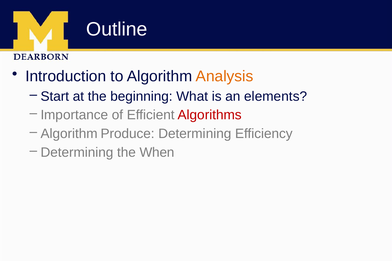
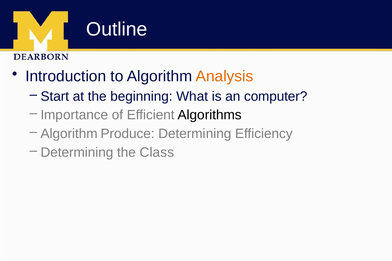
elements: elements -> computer
Algorithms colour: red -> black
When: When -> Class
